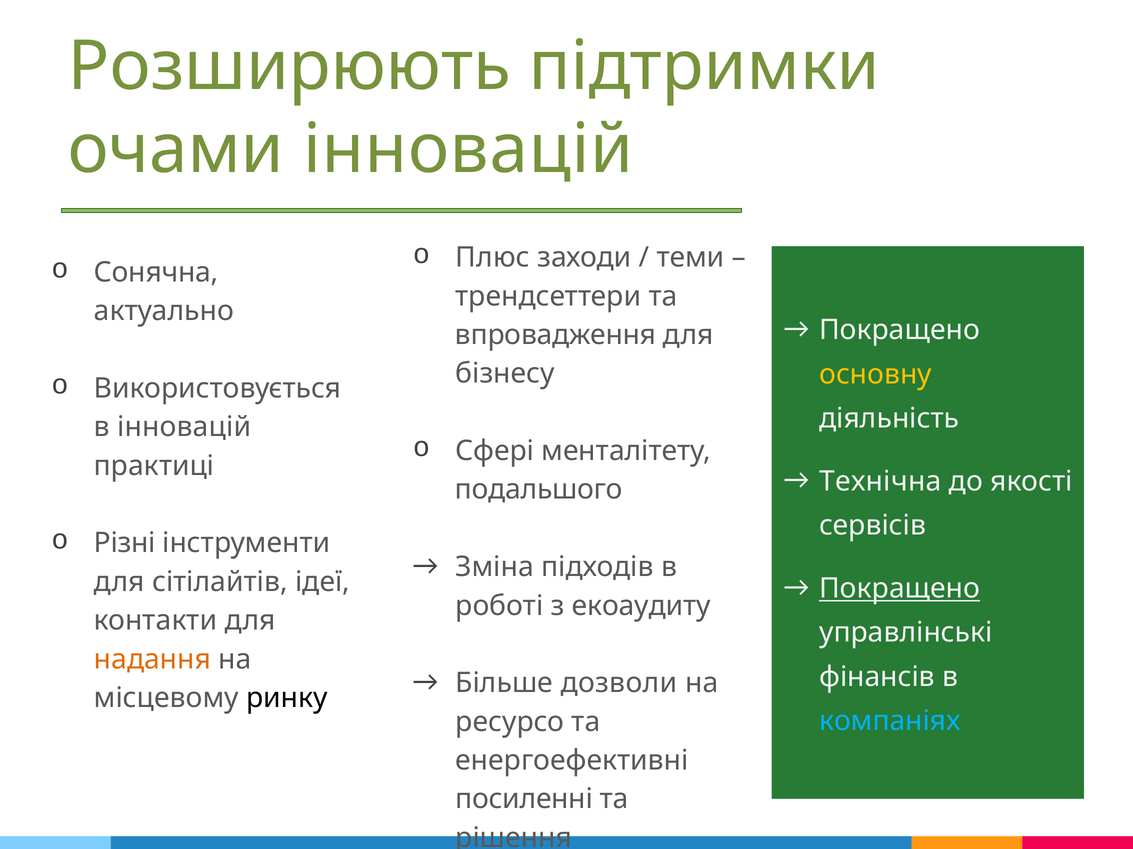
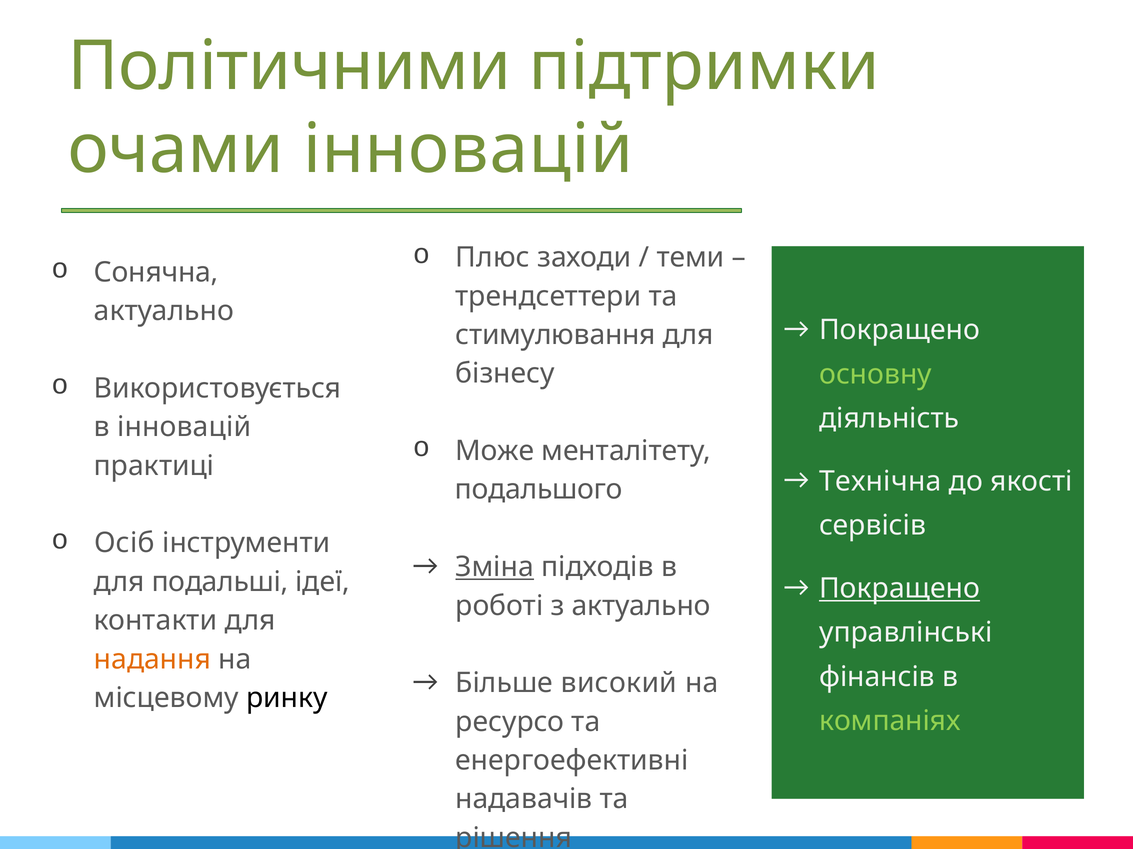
Розширюють: Розширюють -> Політичними
впровадження: впровадження -> стимулювання
основну colour: yellow -> light green
Сфері: Сфері -> Може
Різні: Різні -> Осіб
Зміна underline: none -> present
сітілайтів: сітілайтів -> подальші
з екоаудиту: екоаудиту -> актуально
дозволи: дозволи -> високий
компаніях colour: light blue -> light green
посиленні: посиленні -> надавачів
